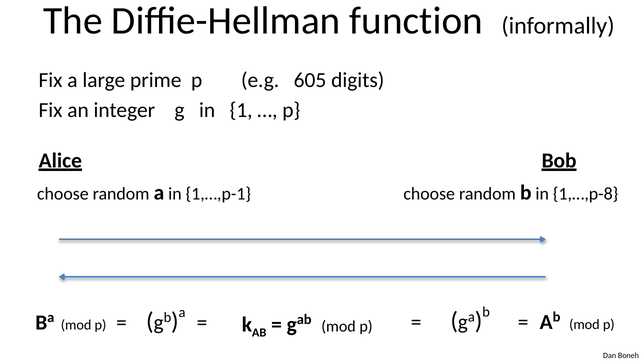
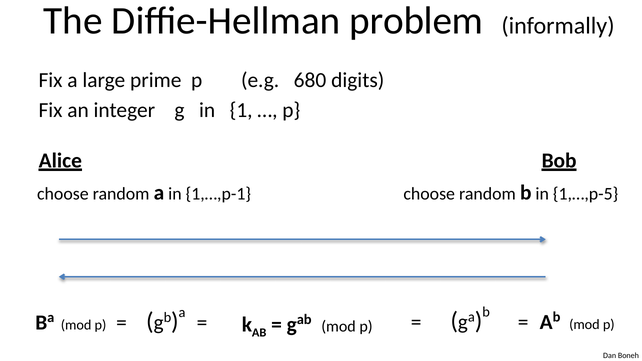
function: function -> problem
605: 605 -> 680
1,…,p-8: 1,…,p-8 -> 1,…,p-5
